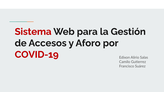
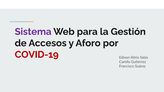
Sistema colour: red -> purple
